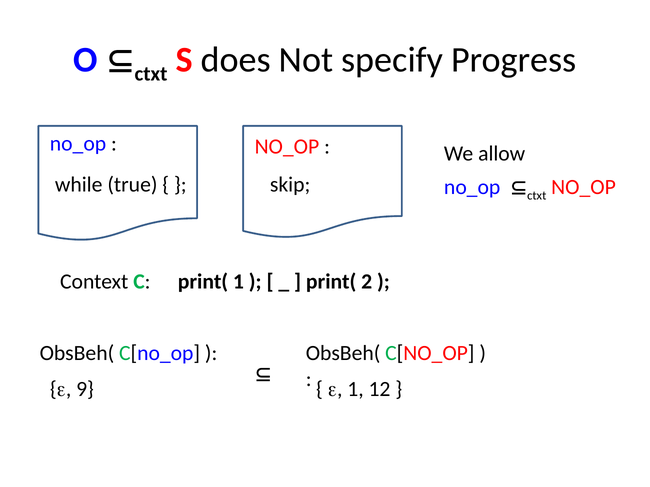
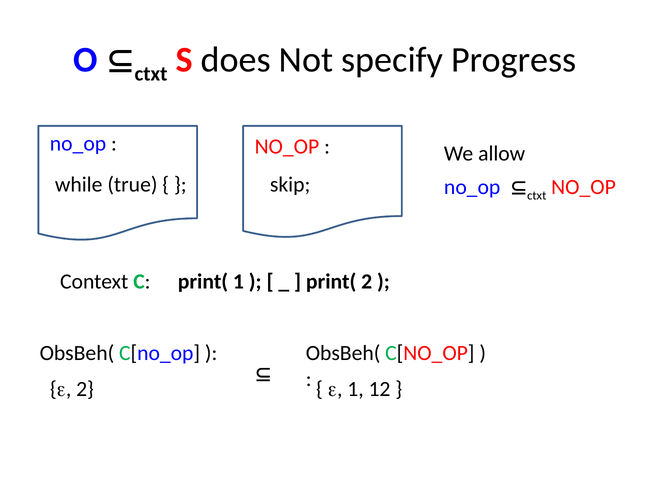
9 at (85, 389): 9 -> 2
